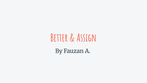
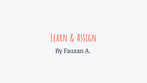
Better: Better -> Learn
